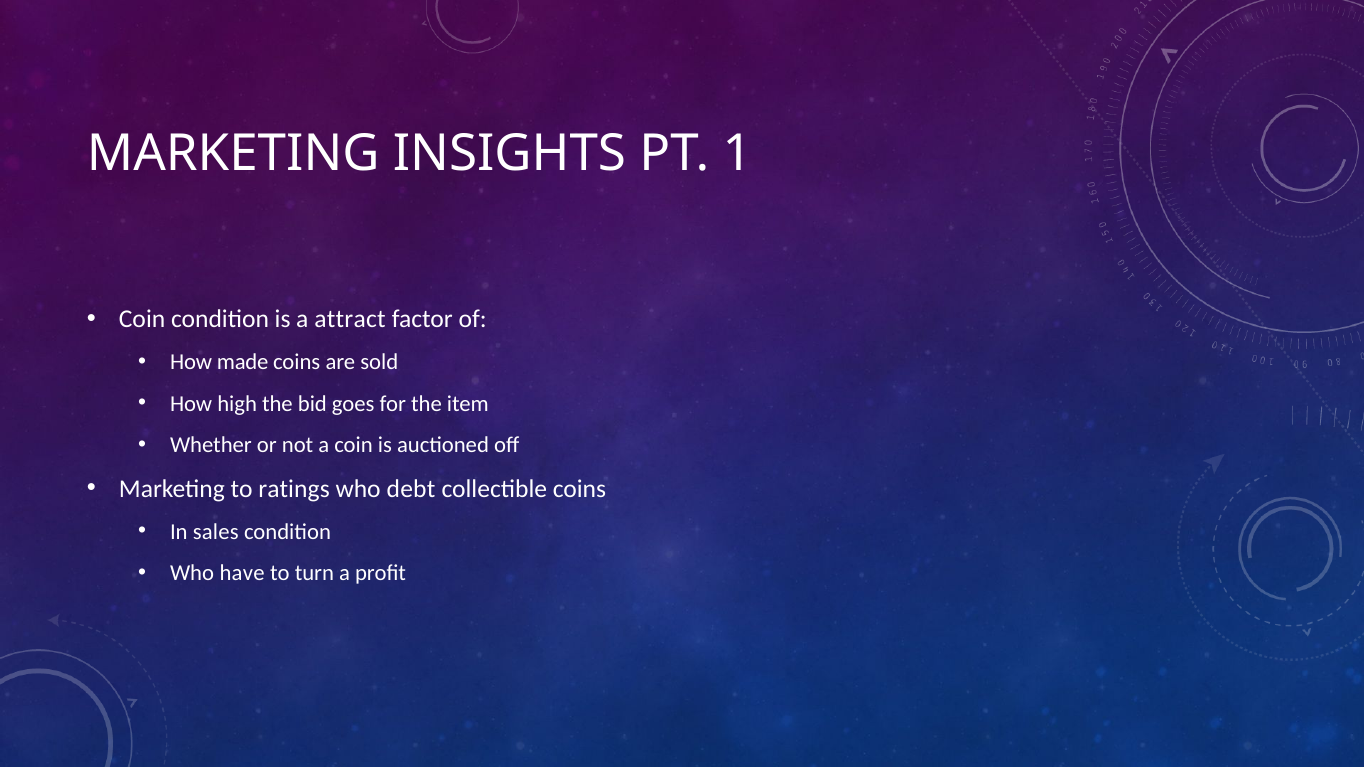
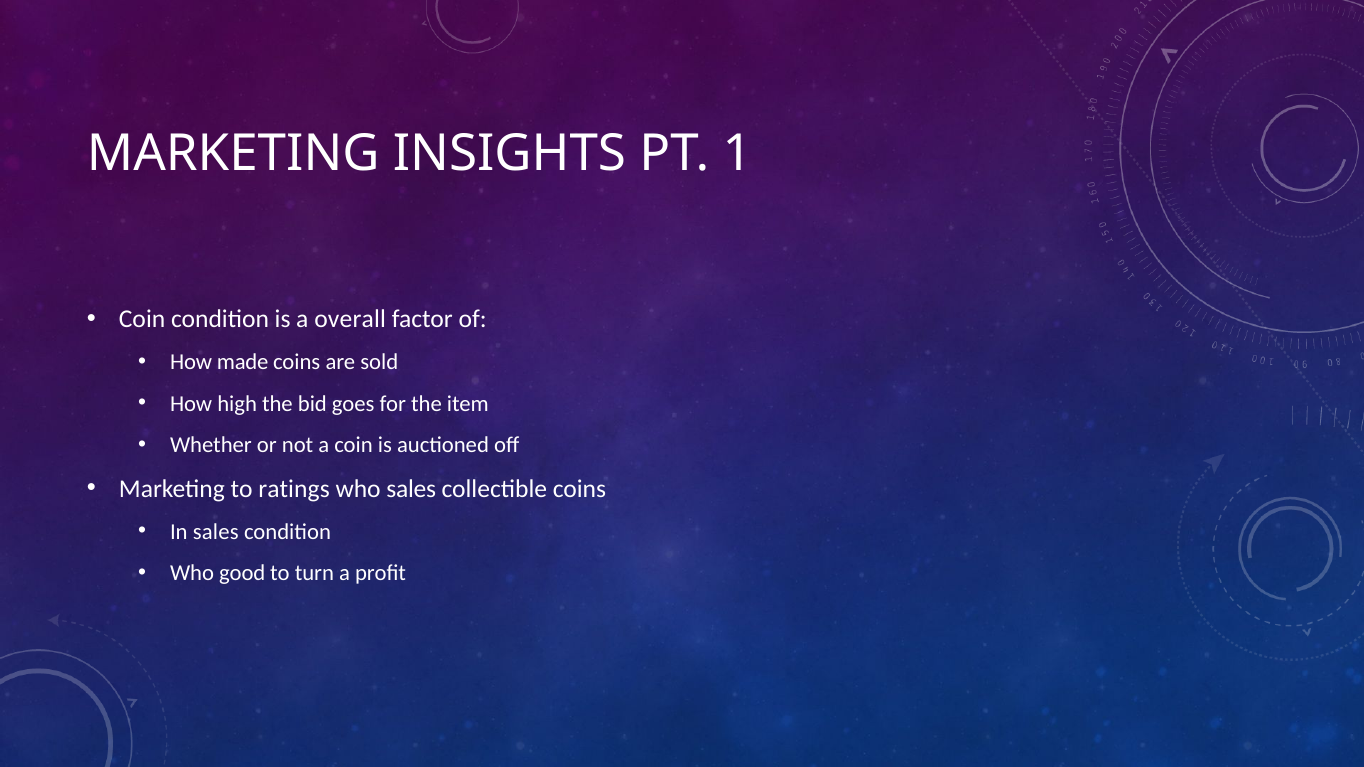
attract: attract -> overall
who debt: debt -> sales
have: have -> good
